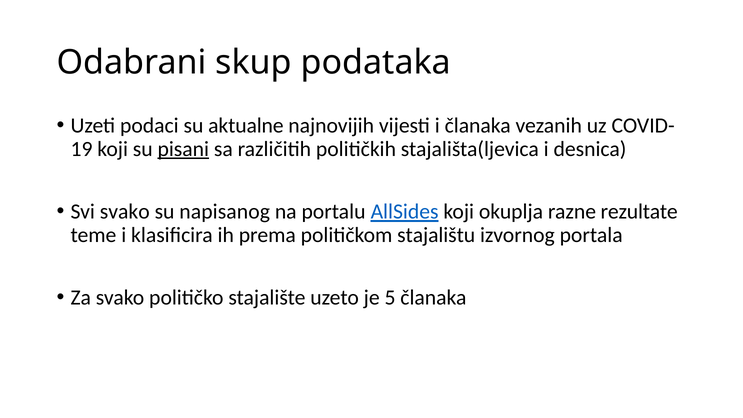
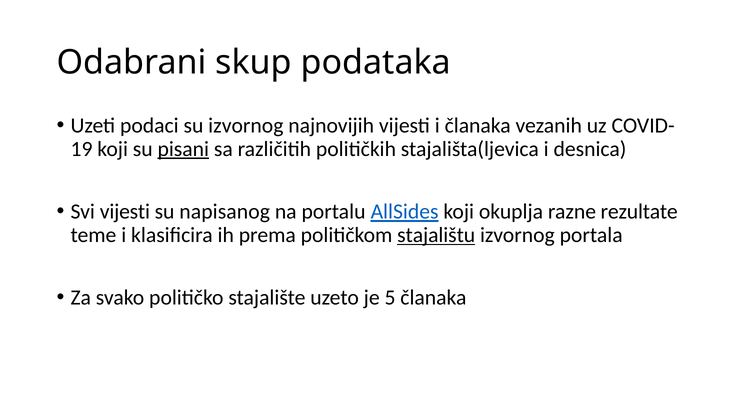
su aktualne: aktualne -> izvornog
Svi svako: svako -> vijesti
stajalištu underline: none -> present
